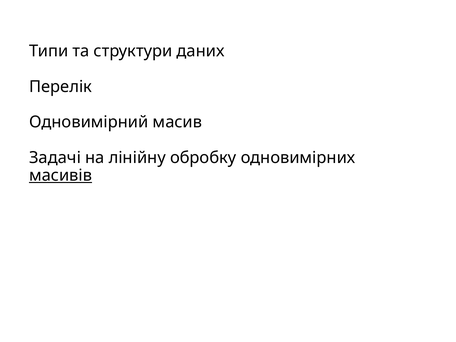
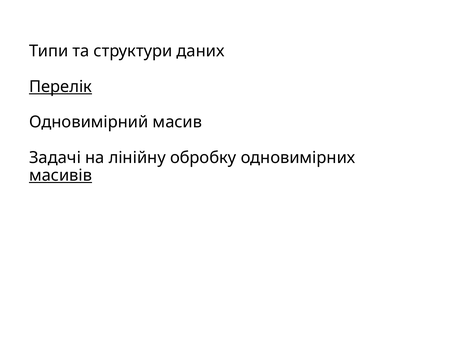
Перелік underline: none -> present
